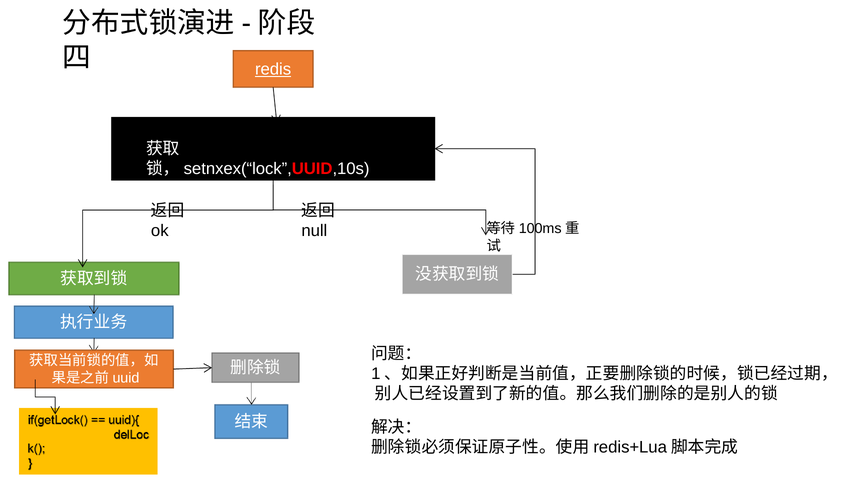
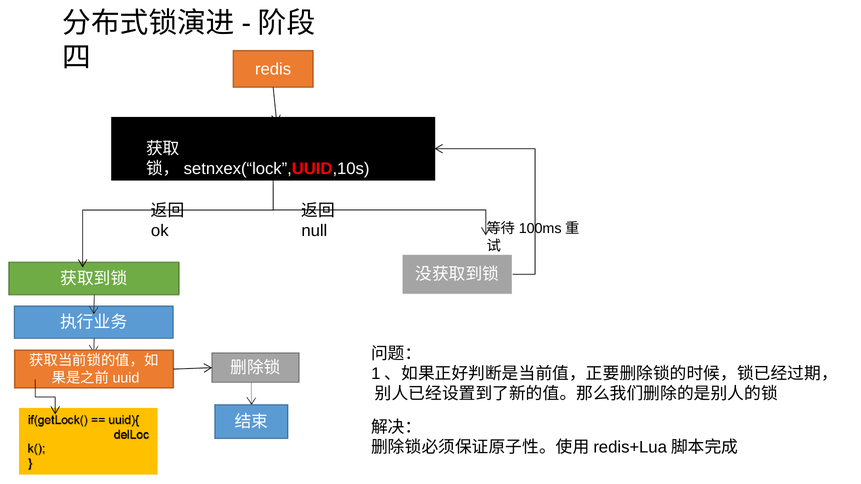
redis underline: present -> none
